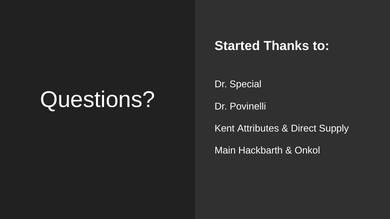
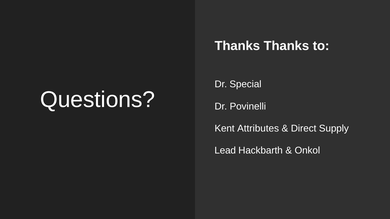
Started at (237, 46): Started -> Thanks
Main: Main -> Lead
